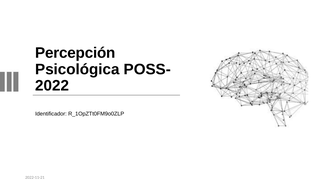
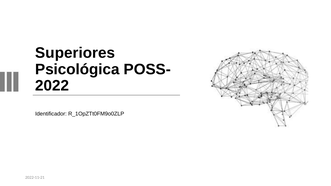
Percepción: Percepción -> Superiores
